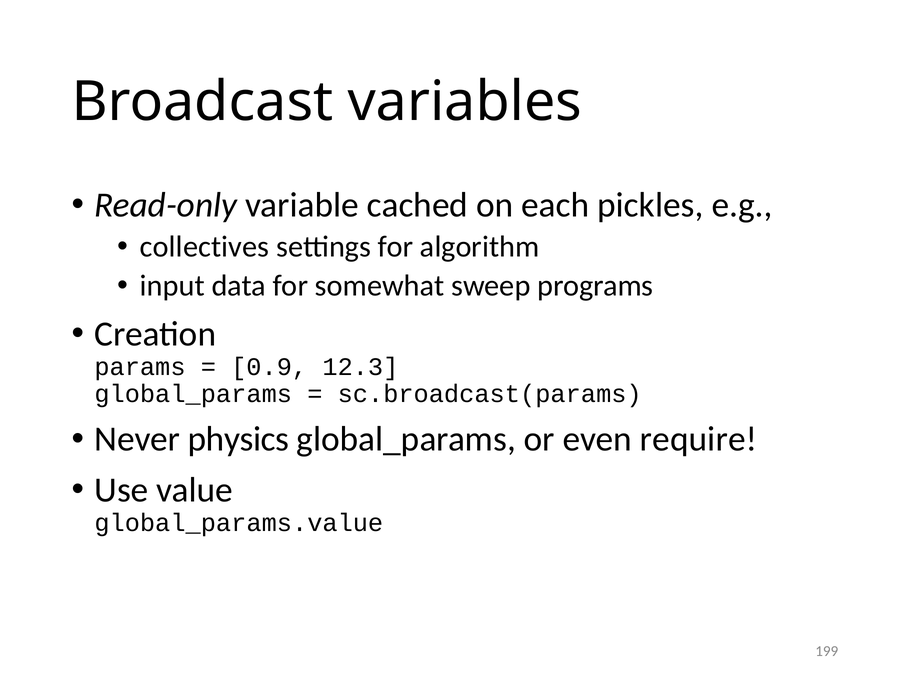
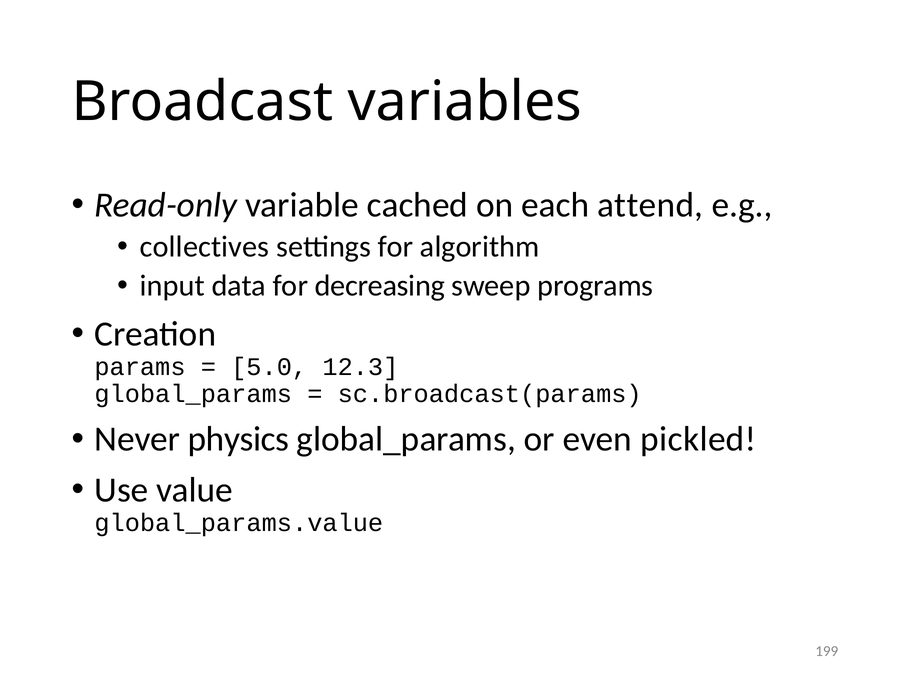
pickles: pickles -> attend
somewhat: somewhat -> decreasing
0.9: 0.9 -> 5.0
require: require -> pickled
